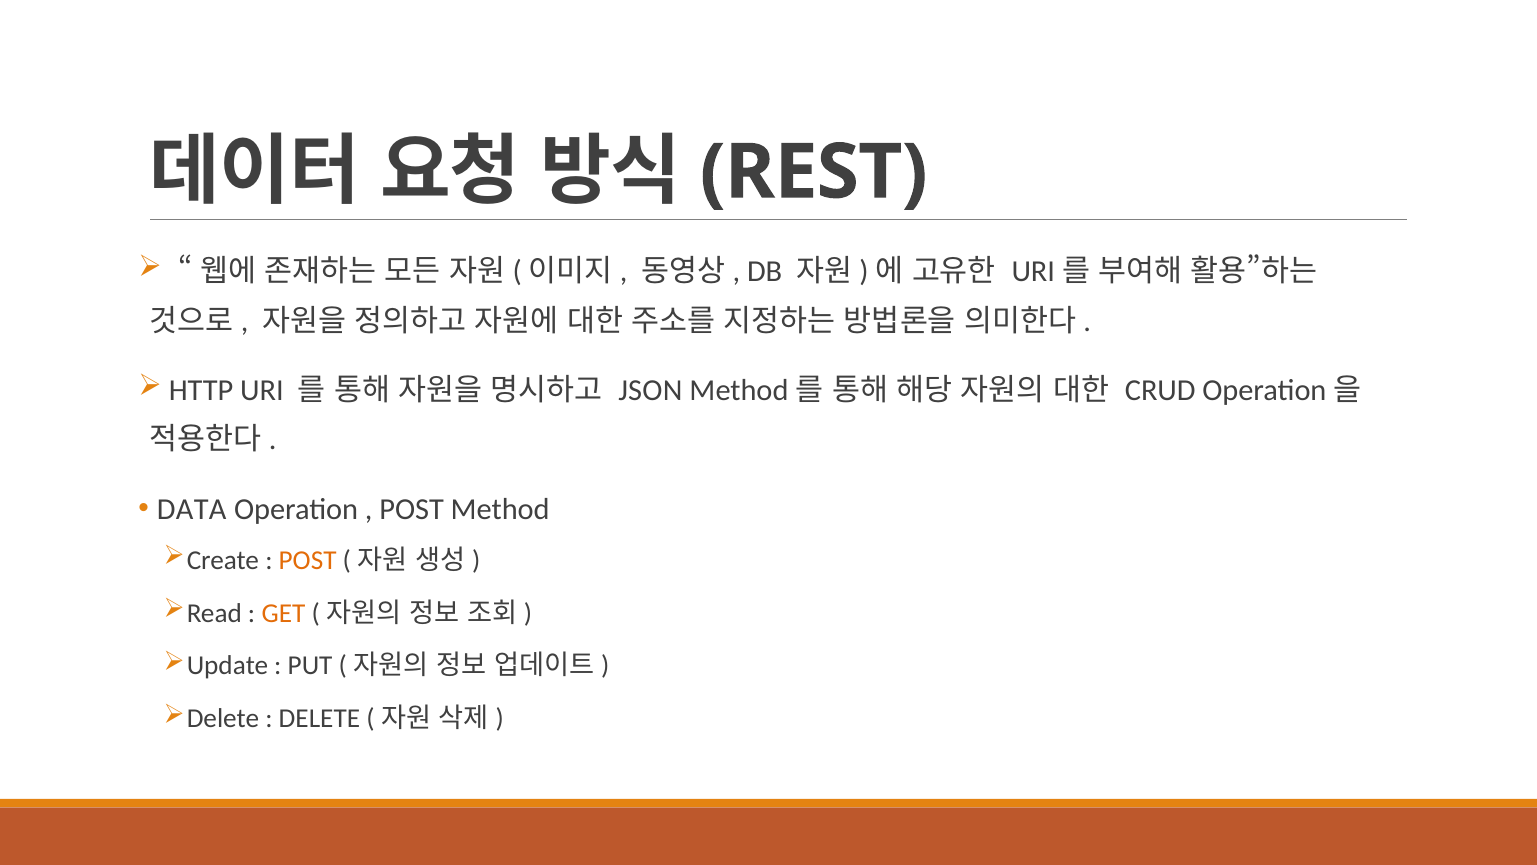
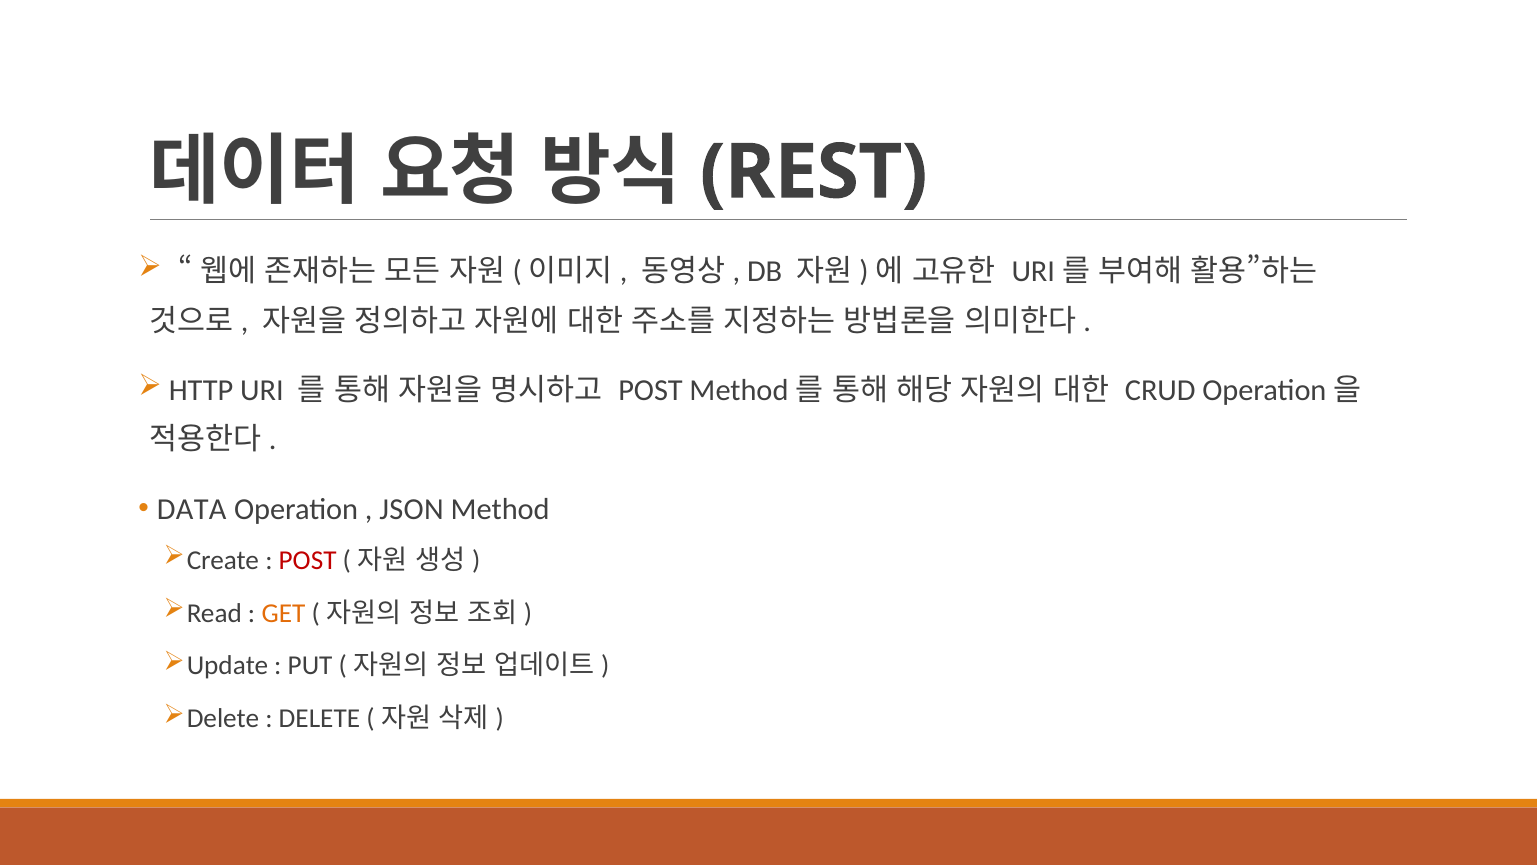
JSON at (650, 390): JSON -> POST
POST at (412, 509): POST -> JSON
POST at (308, 560) colour: orange -> red
